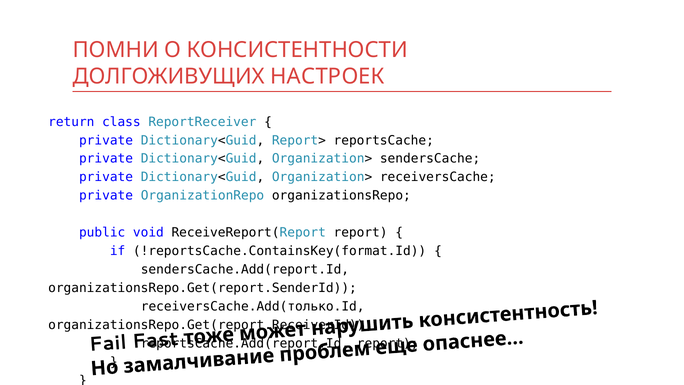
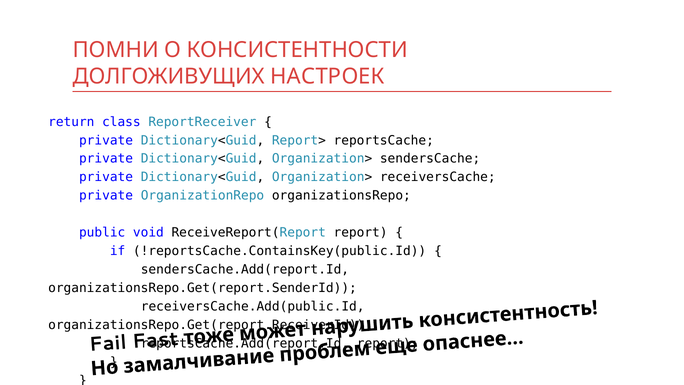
!reportsCache.ContainsKey(format.Id: !reportsCache.ContainsKey(format.Id -> !reportsCache.ContainsKey(public.Id
receiversCache.Add(только.Id: receiversCache.Add(только.Id -> receiversCache.Add(public.Id
